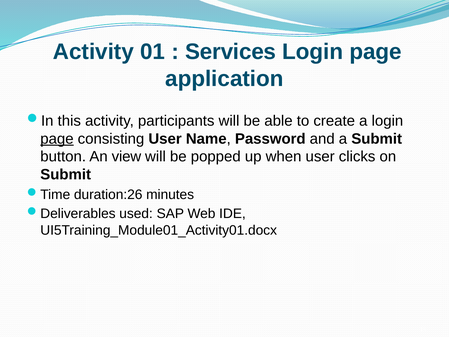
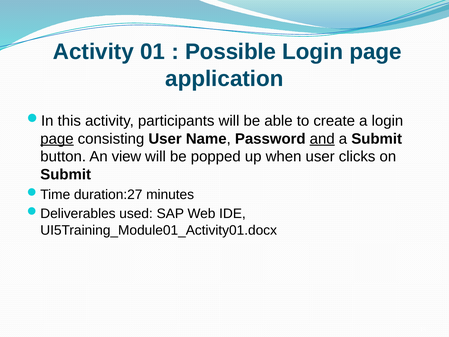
Services: Services -> Possible
and underline: none -> present
duration:26: duration:26 -> duration:27
